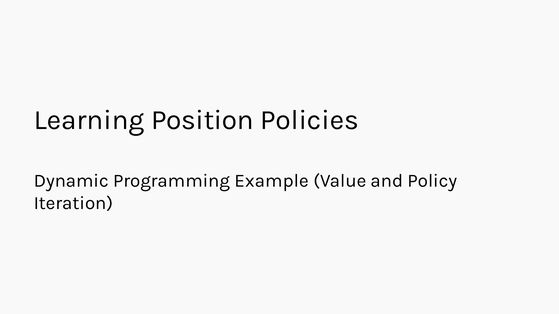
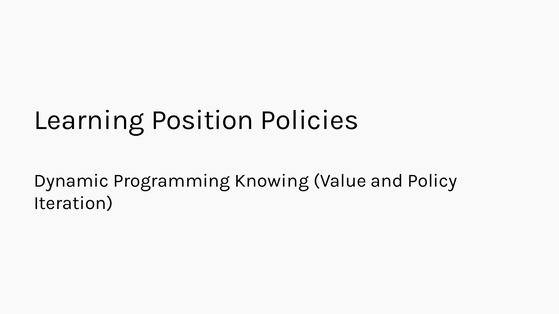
Example: Example -> Knowing
